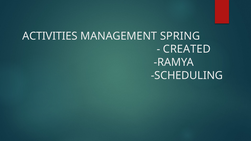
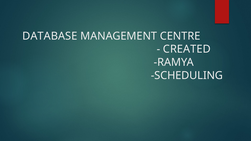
ACTIVITIES: ACTIVITIES -> DATABASE
SPRING: SPRING -> CENTRE
